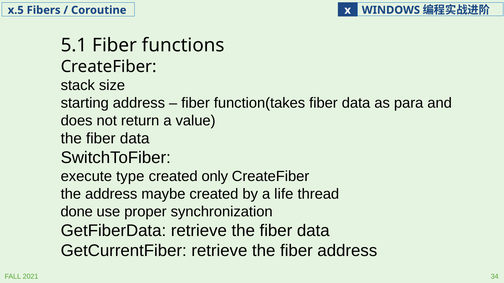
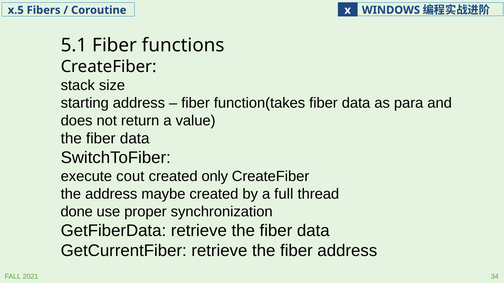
type: type -> cout
life: life -> full
